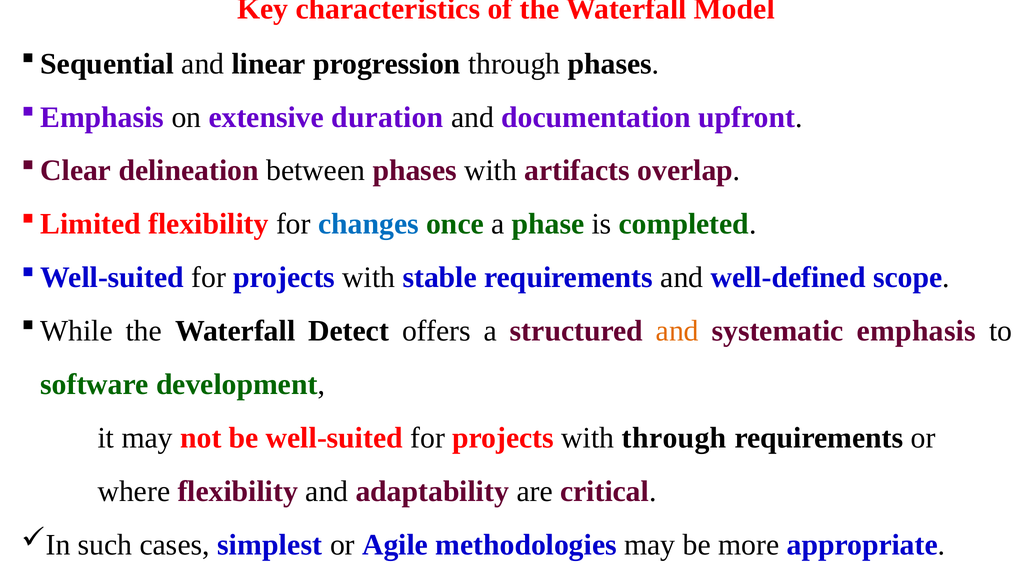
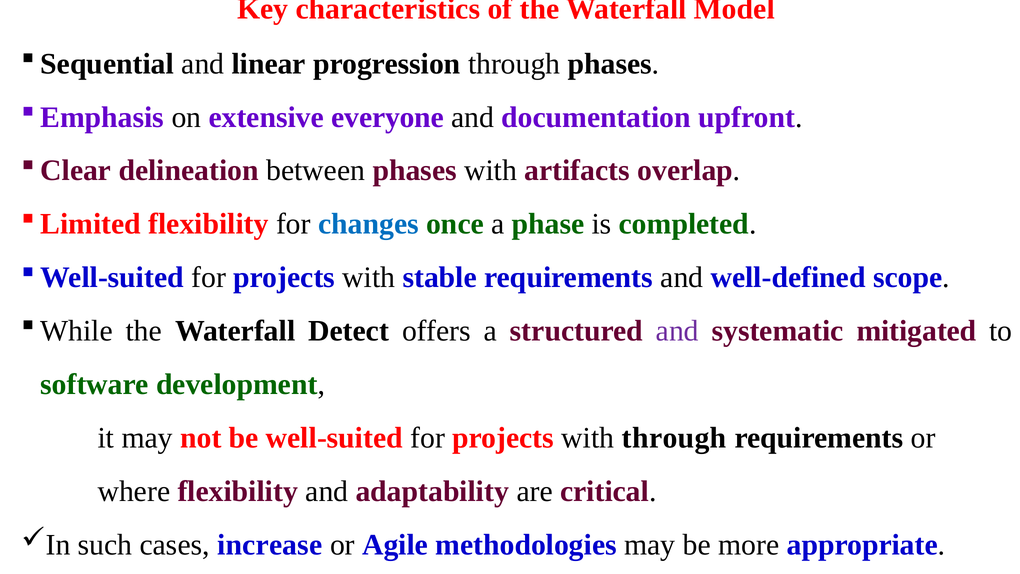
duration: duration -> everyone
and at (677, 331) colour: orange -> purple
emphasis: emphasis -> mitigated
simplest: simplest -> increase
